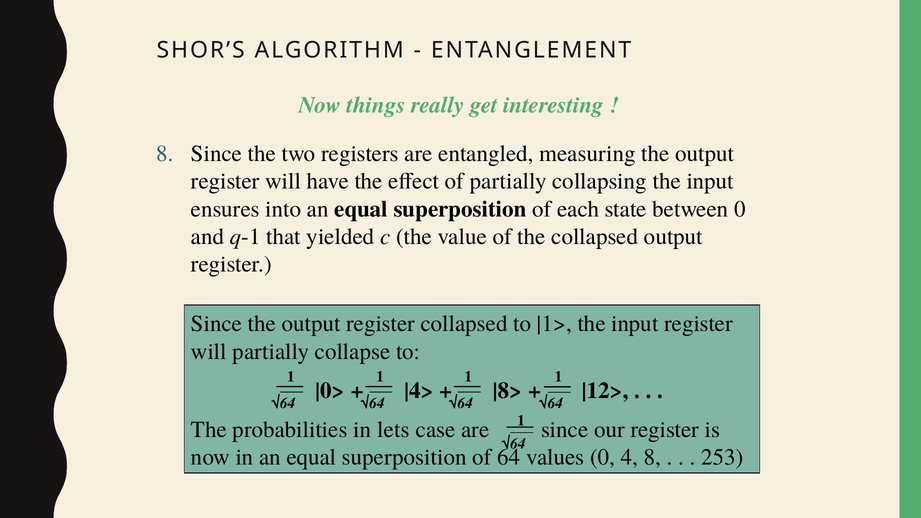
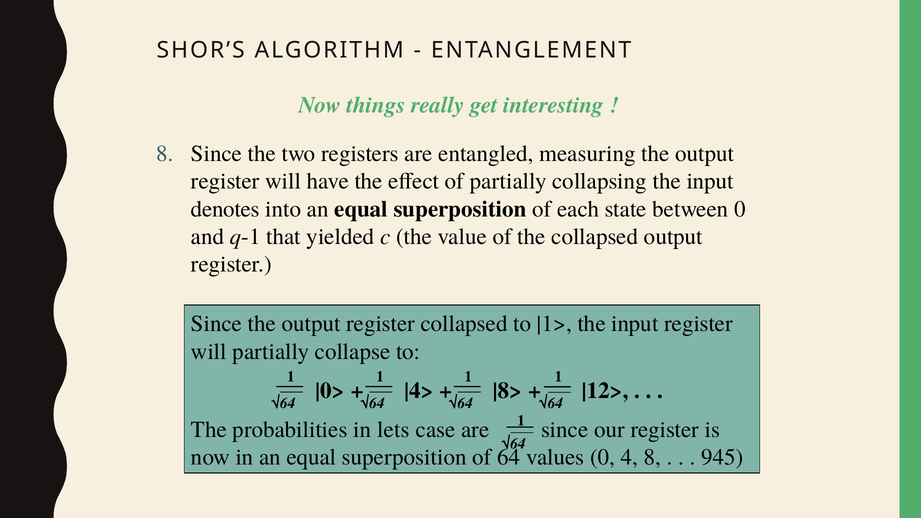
ensures: ensures -> denotes
253: 253 -> 945
